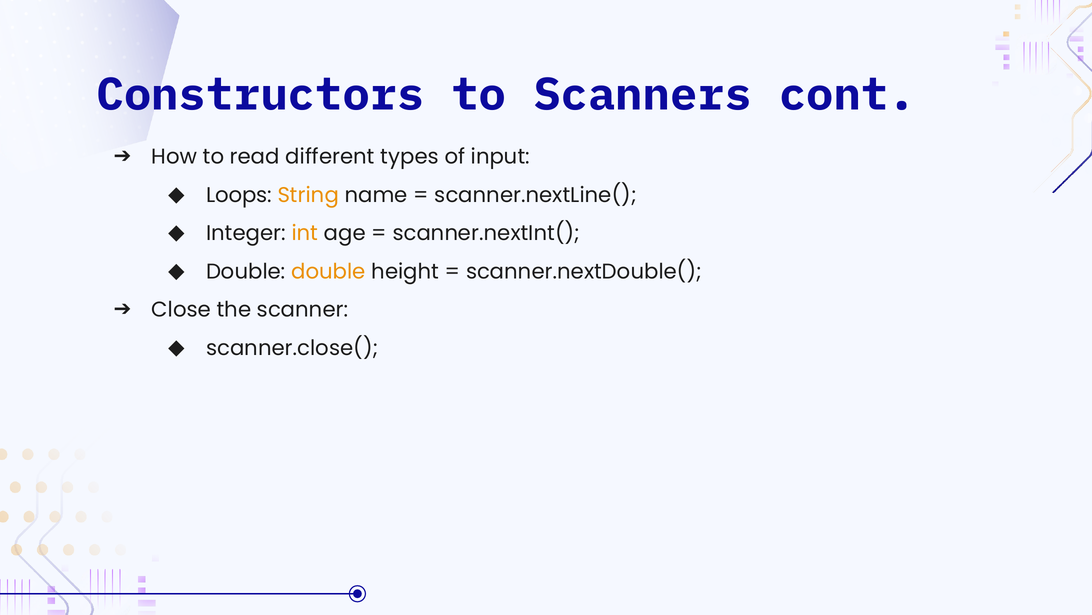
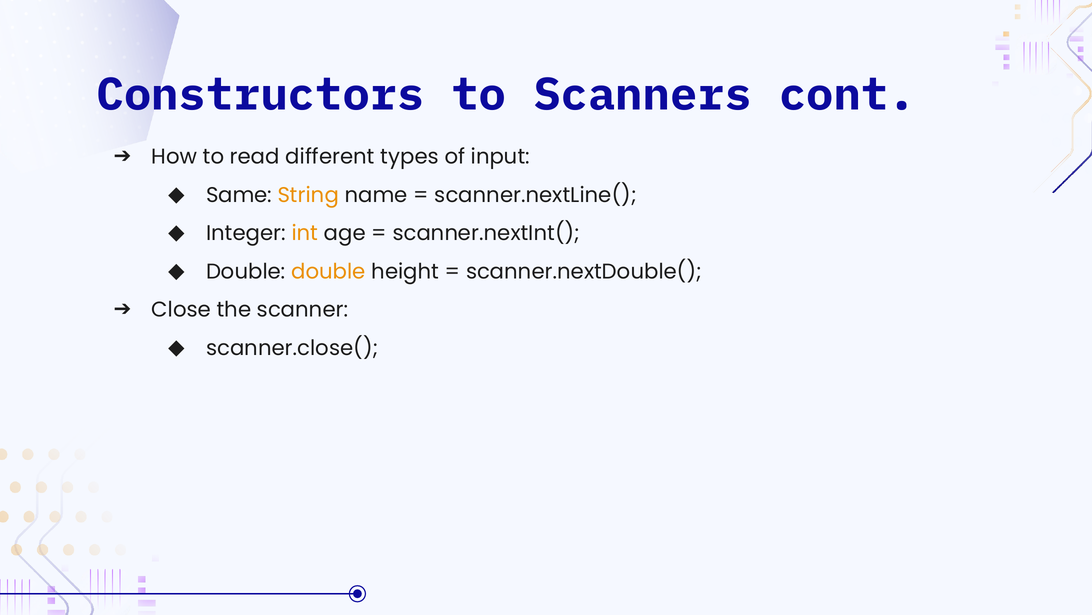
Loops: Loops -> Same
